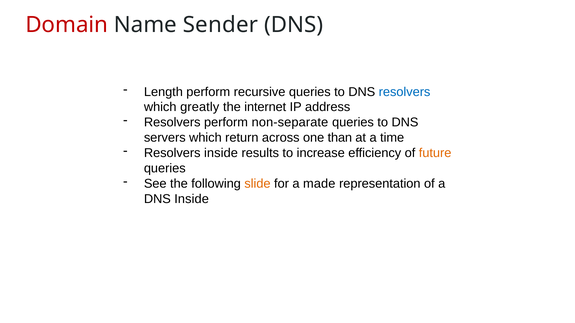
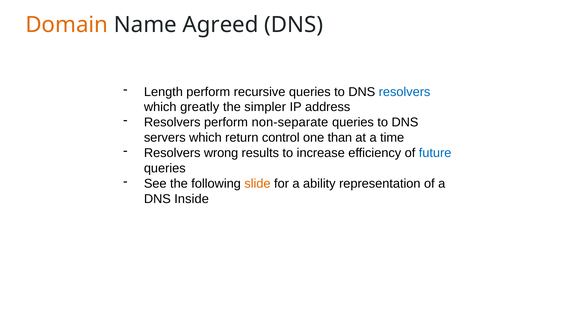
Domain colour: red -> orange
Sender: Sender -> Agreed
internet: internet -> simpler
across: across -> control
Resolvers inside: inside -> wrong
future colour: orange -> blue
made: made -> ability
